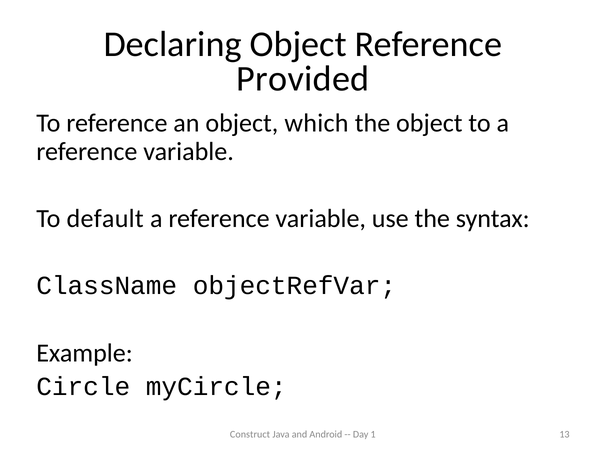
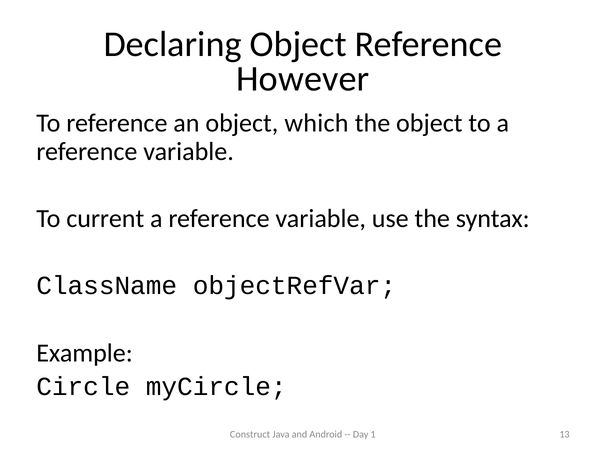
Provided: Provided -> However
default: default -> current
